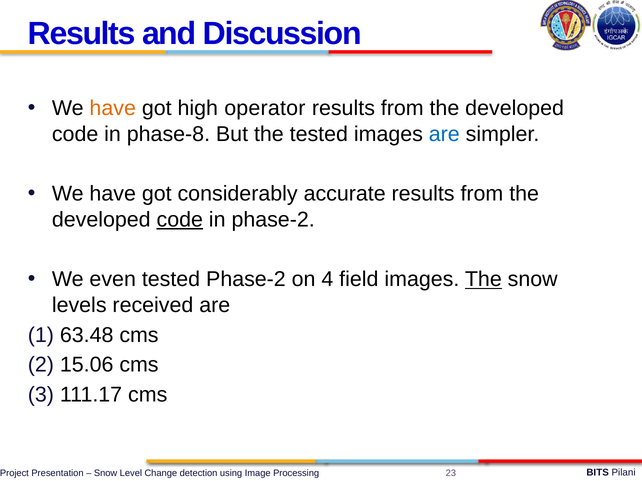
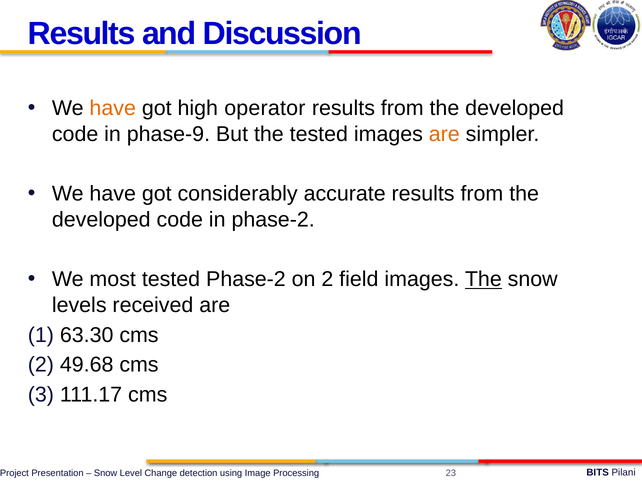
phase-8: phase-8 -> phase-9
are at (444, 134) colour: blue -> orange
code at (180, 220) underline: present -> none
even: even -> most
on 4: 4 -> 2
63.48: 63.48 -> 63.30
15.06: 15.06 -> 49.68
